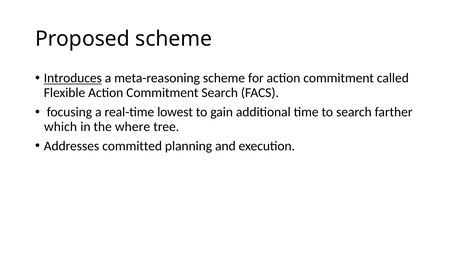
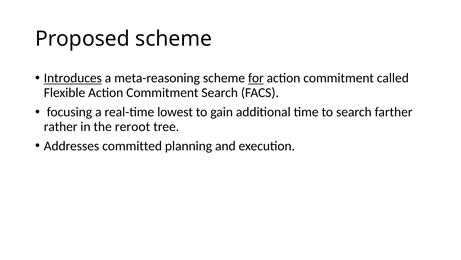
for underline: none -> present
which: which -> rather
where: where -> reroot
